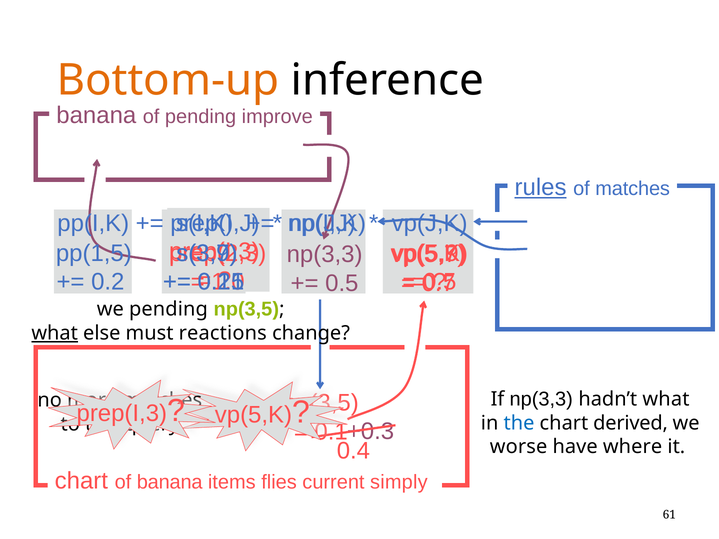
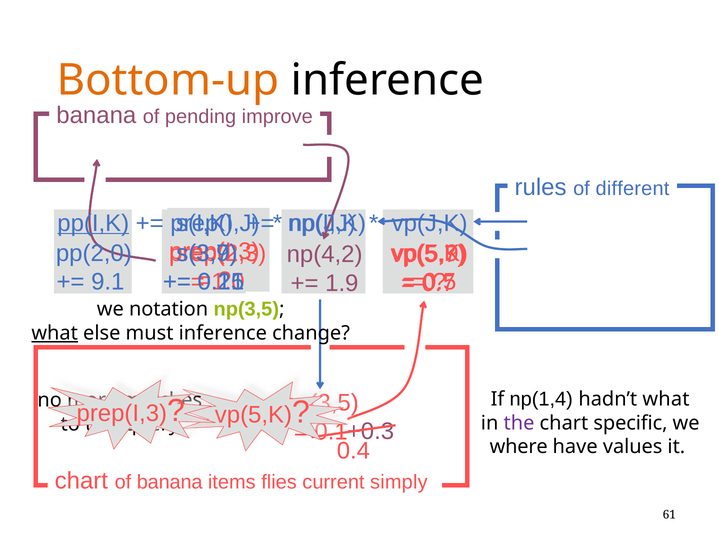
rules underline: present -> none
of matches: matches -> different
pp(I,K underline: none -> present
pp(1,5: pp(1,5 -> pp(2,0
np(3,3 at (325, 254): np(3,3 -> np(4,2
0.2: 0.2 -> 9.1
0.5 at (342, 283): 0.5 -> 1.9
we pending: pending -> notation
must reactions: reactions -> inference
If np(3,3: np(3,3 -> np(1,4
the colour: blue -> purple
derived: derived -> specific
worse: worse -> where
where: where -> values
